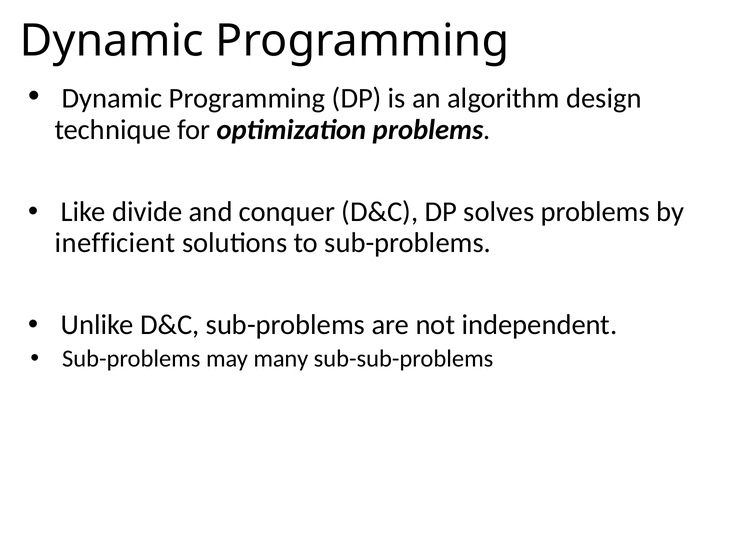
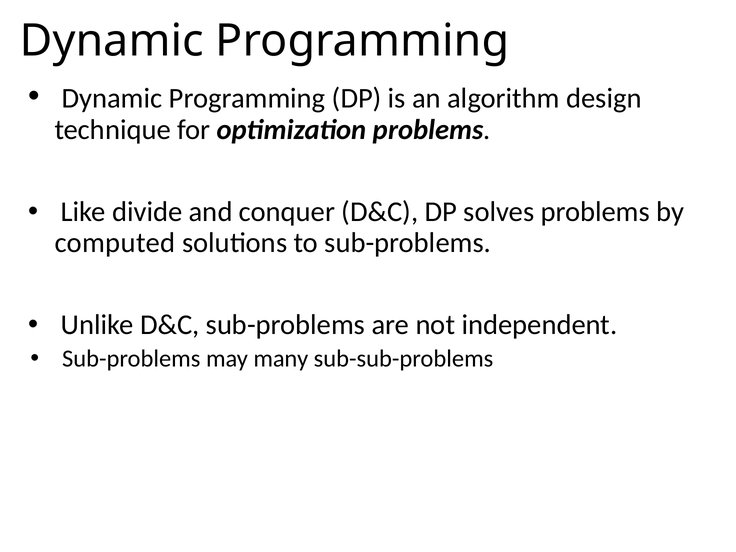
inefficient: inefficient -> computed
